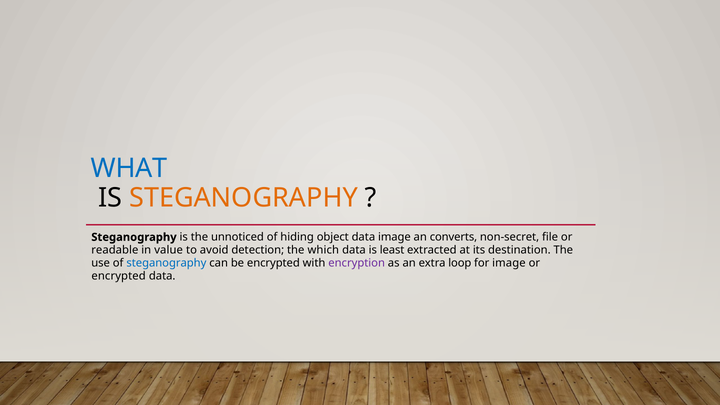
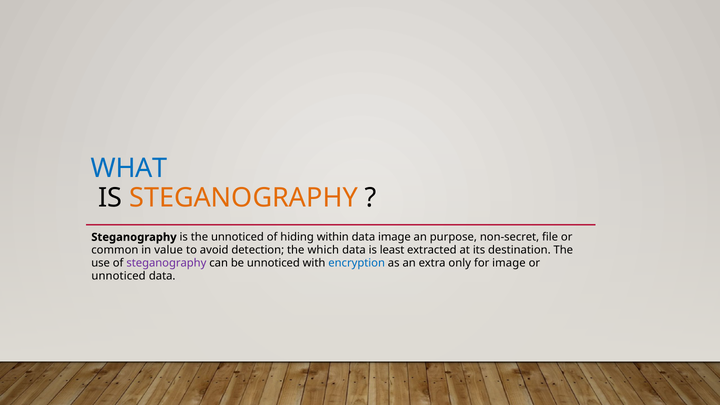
object: object -> within
converts: converts -> purpose
readable: readable -> common
steganography at (166, 263) colour: blue -> purple
be encrypted: encrypted -> unnoticed
encryption colour: purple -> blue
loop: loop -> only
encrypted at (119, 276): encrypted -> unnoticed
